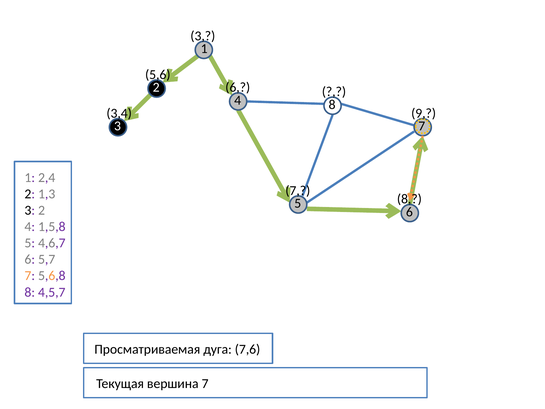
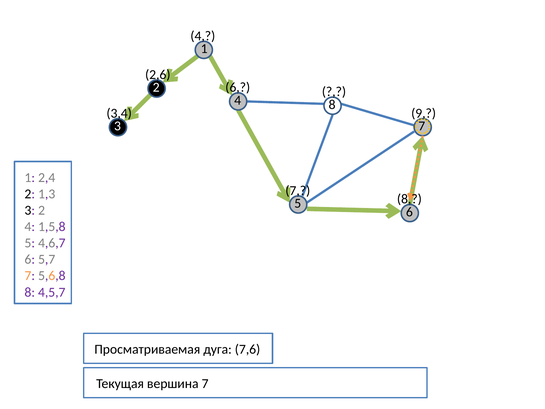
3 at (203, 36): 3 -> 4
5,6: 5,6 -> 2,6
